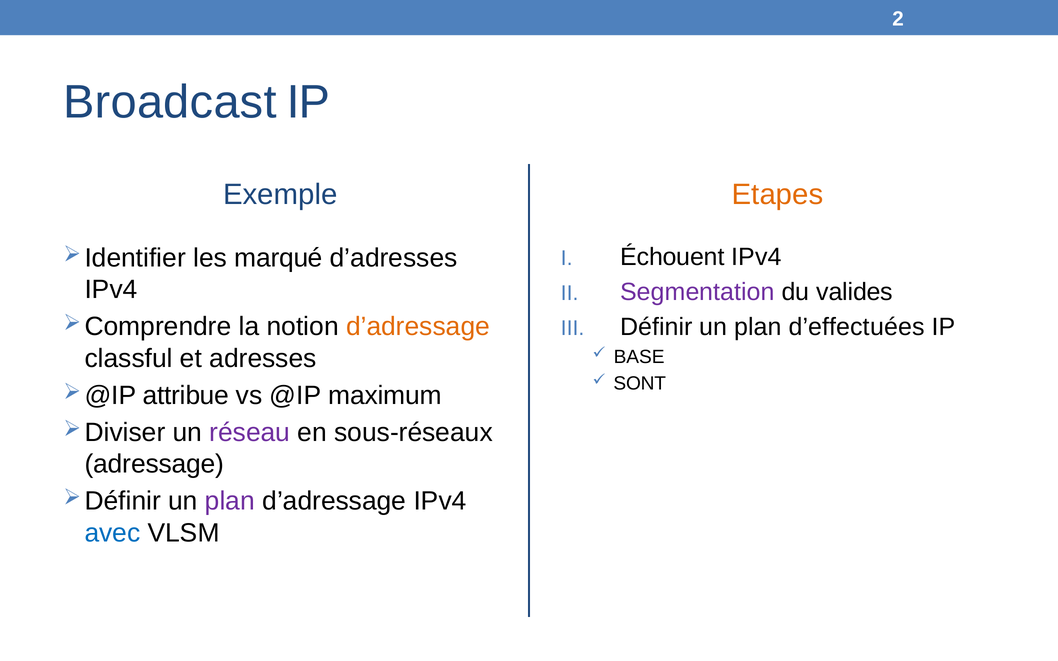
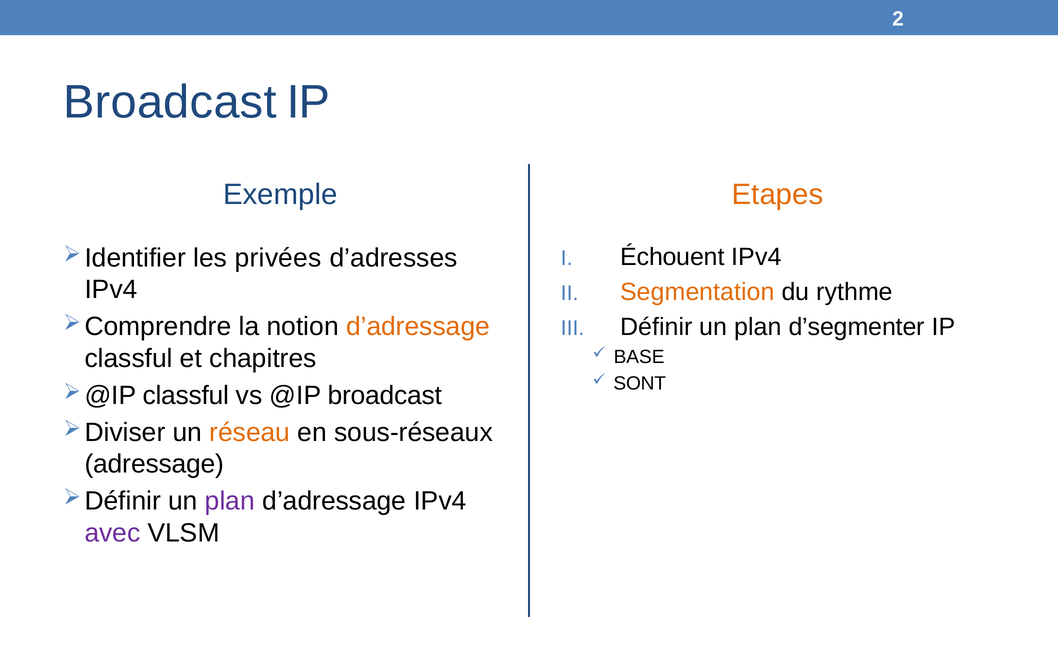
marqué: marqué -> privées
Segmentation colour: purple -> orange
valides: valides -> rythme
d’effectuées: d’effectuées -> d’segmenter
adresses: adresses -> chapitres
attribue at (186, 396): attribue -> classful
@IP maximum: maximum -> broadcast
réseau colour: purple -> orange
avec colour: blue -> purple
